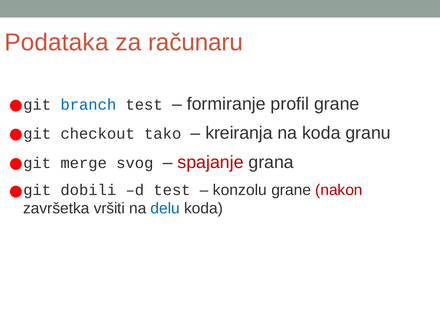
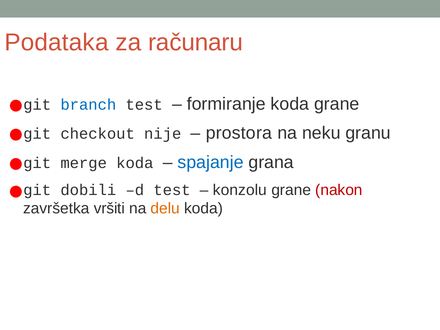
formiranje profil: profil -> koda
tako: tako -> nije
kreiranja: kreiranja -> prostora
na koda: koda -> neku
merge svog: svog -> koda
spajanje colour: red -> blue
delu colour: blue -> orange
